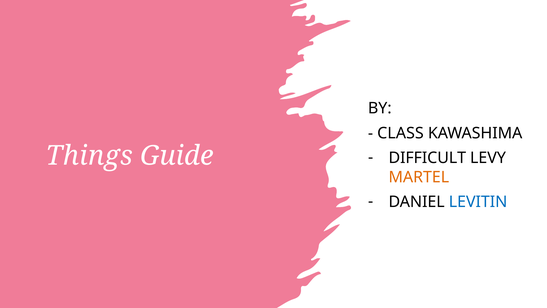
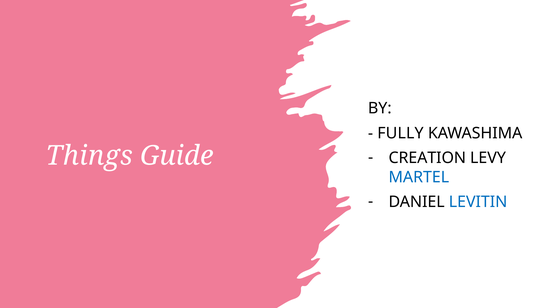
CLASS: CLASS -> FULLY
DIFFICULT: DIFFICULT -> CREATION
MARTEL colour: orange -> blue
